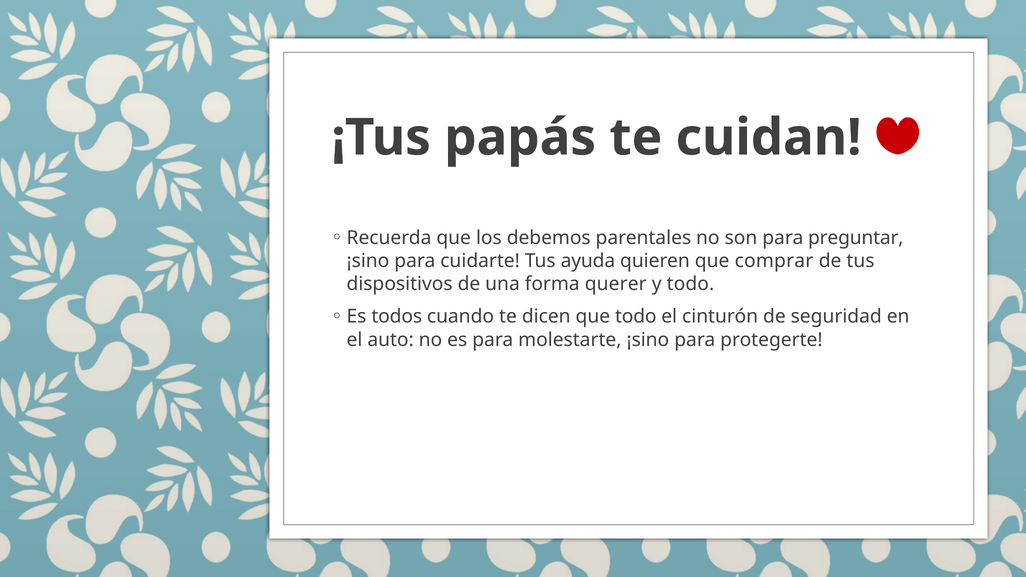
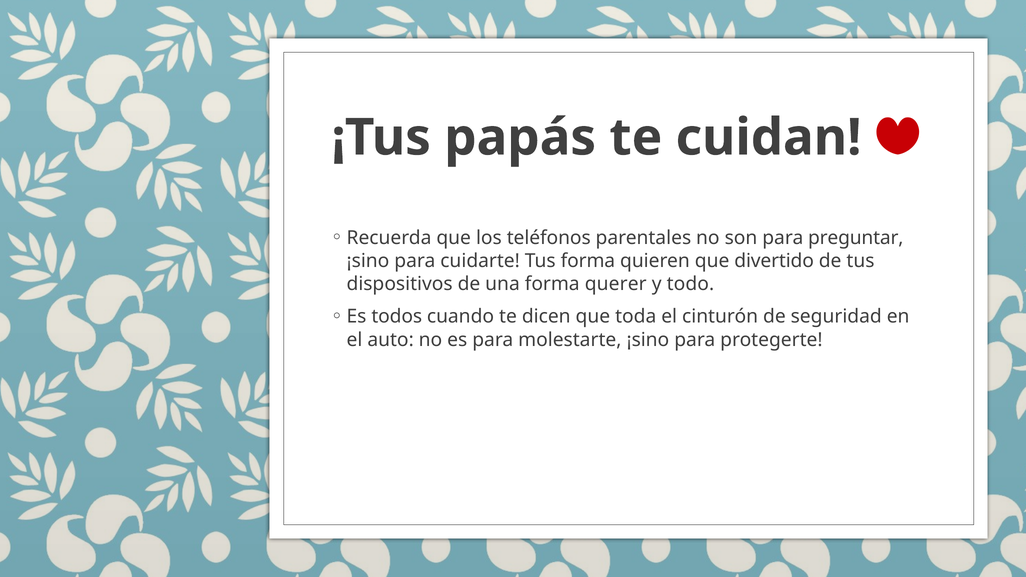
debemos: debemos -> teléfonos
Tus ayuda: ayuda -> forma
comprar: comprar -> divertido
que todo: todo -> toda
